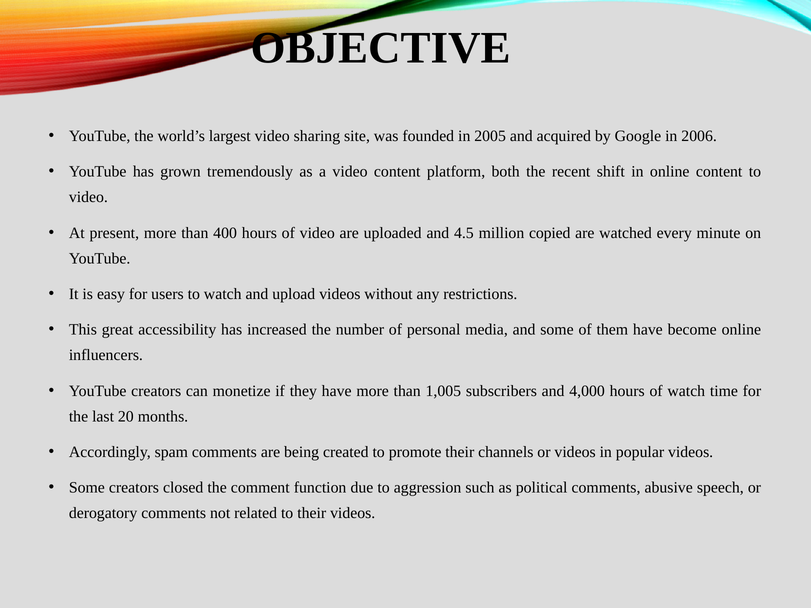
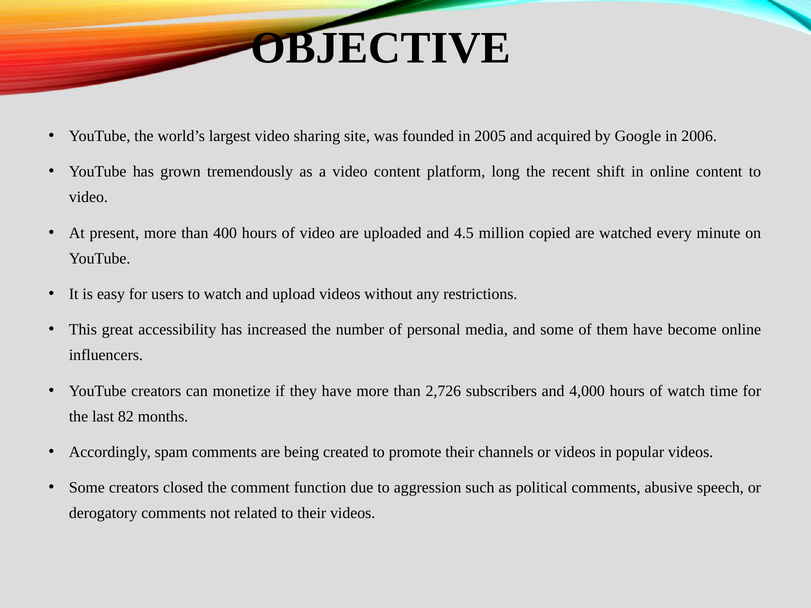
both: both -> long
1,005: 1,005 -> 2,726
20: 20 -> 82
